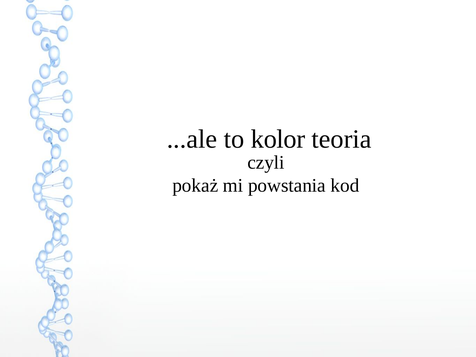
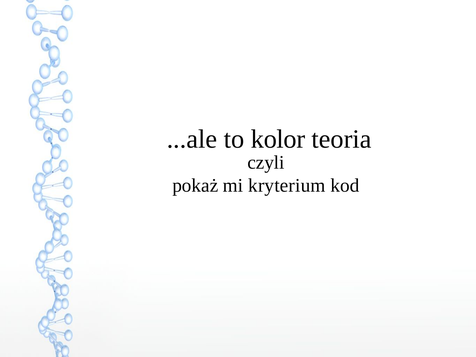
powstania: powstania -> kryterium
